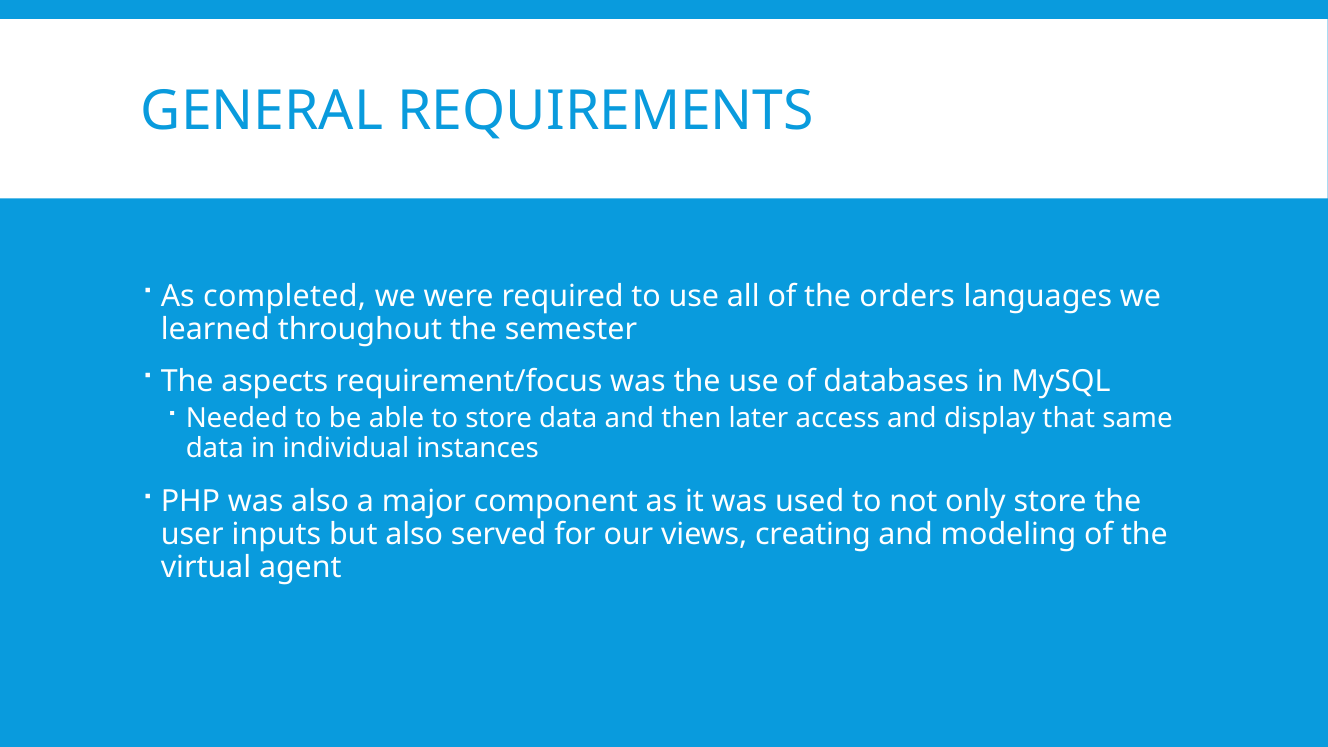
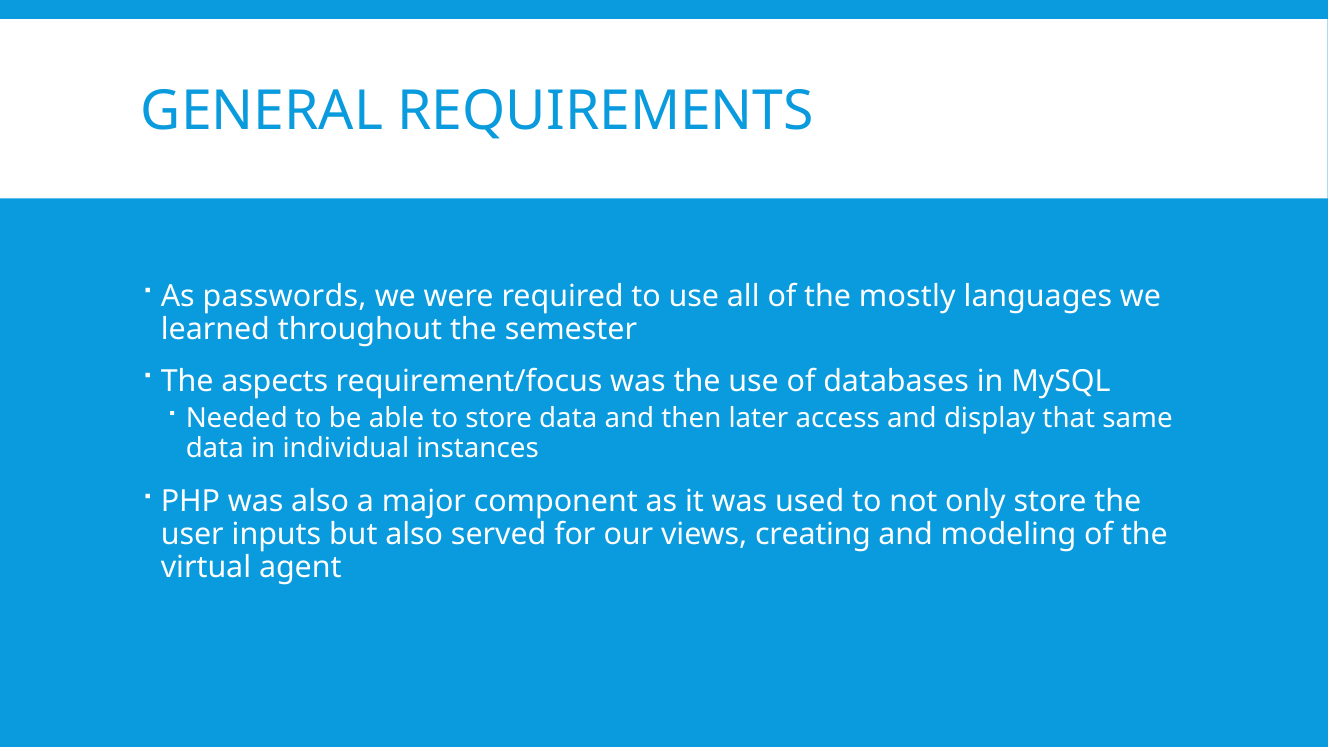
completed: completed -> passwords
orders: orders -> mostly
